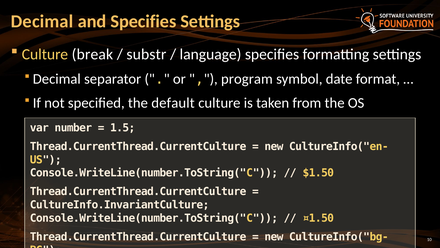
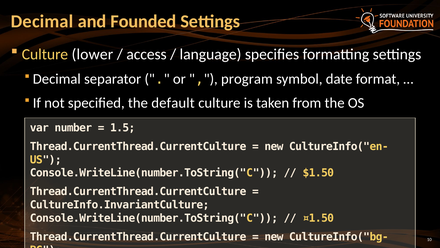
and Specifies: Specifies -> Founded
break: break -> lower
substr: substr -> access
